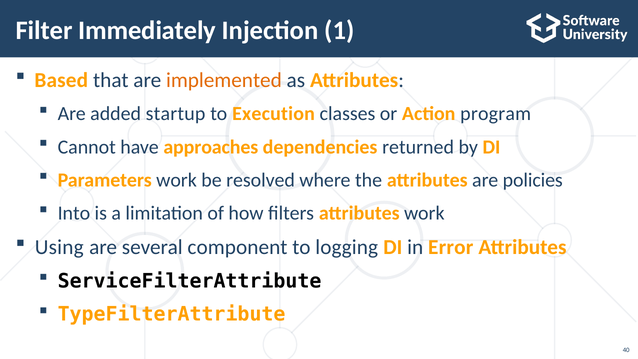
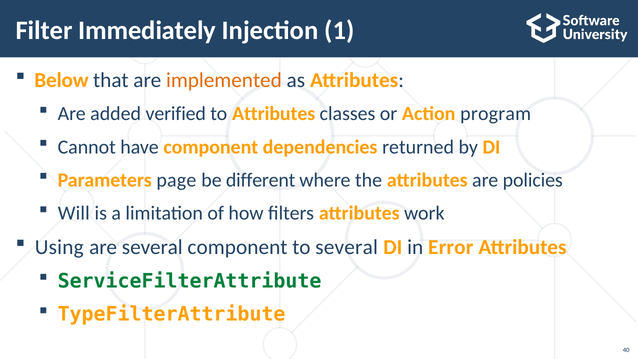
Based: Based -> Below
startup: startup -> verified
to Execution: Execution -> Attributes
have approaches: approaches -> component
Parameters work: work -> page
resolved: resolved -> different
Into: Into -> Will
to logging: logging -> several
ServiceFilterAttribute colour: black -> green
